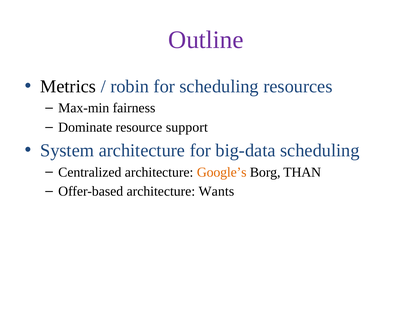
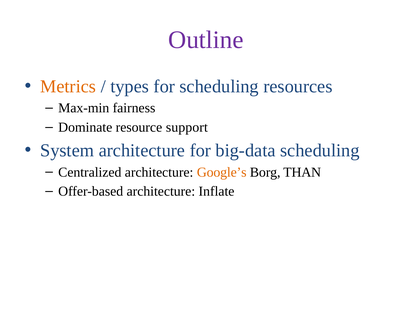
Metrics colour: black -> orange
robin: robin -> types
Wants: Wants -> Inflate
